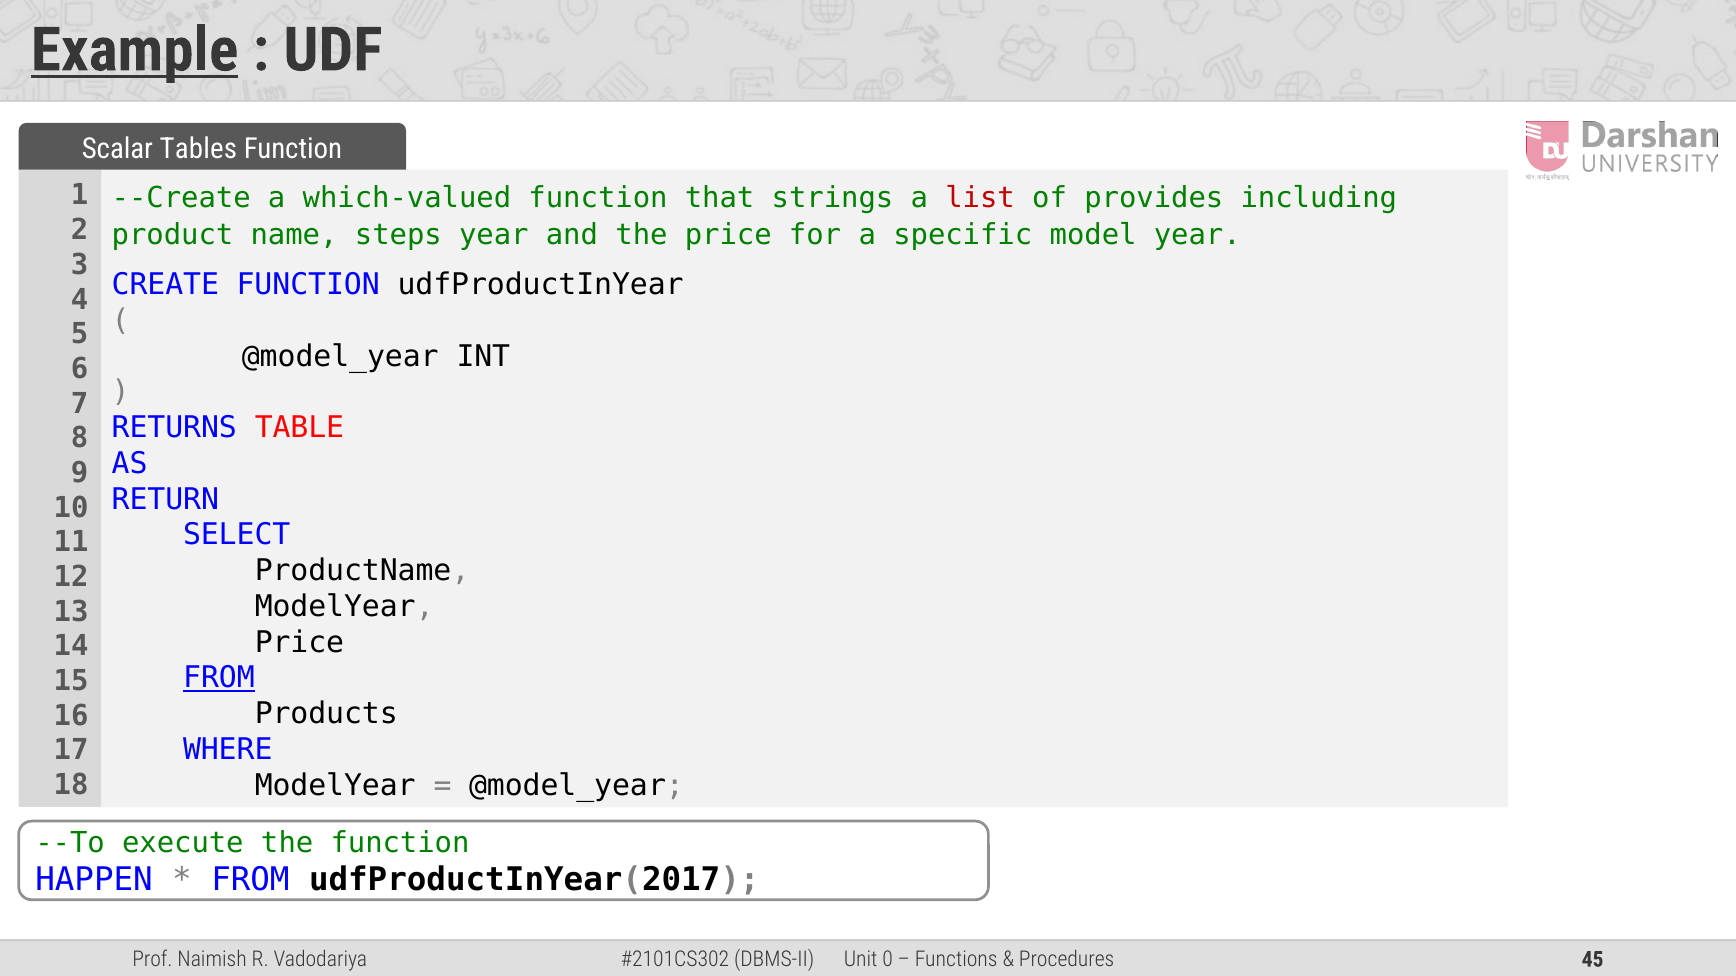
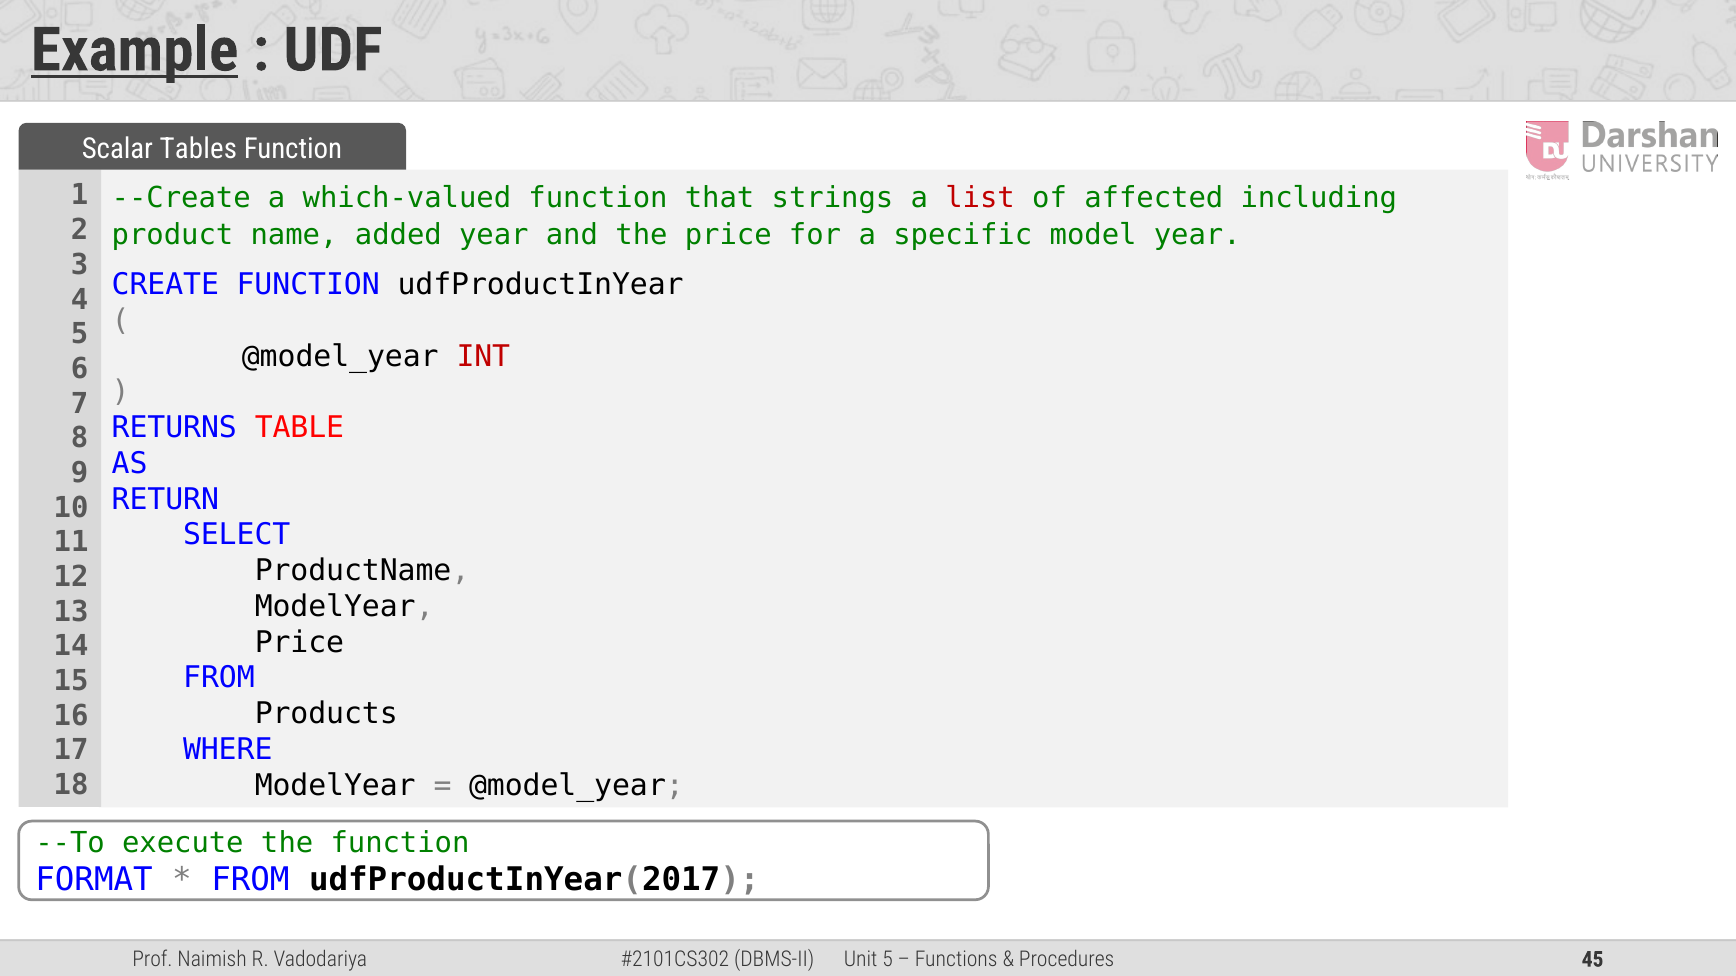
provides: provides -> affected
steps: steps -> added
INT colour: black -> red
FROM at (219, 678) underline: present -> none
HAPPEN: HAPPEN -> FORMAT
0 at (888, 960): 0 -> 5
